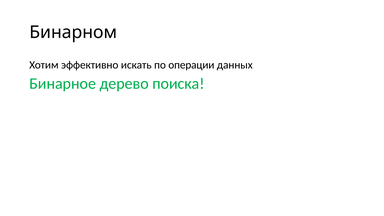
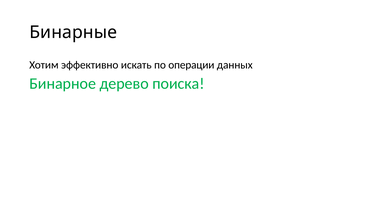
Бинарном: Бинарном -> Бинарные
